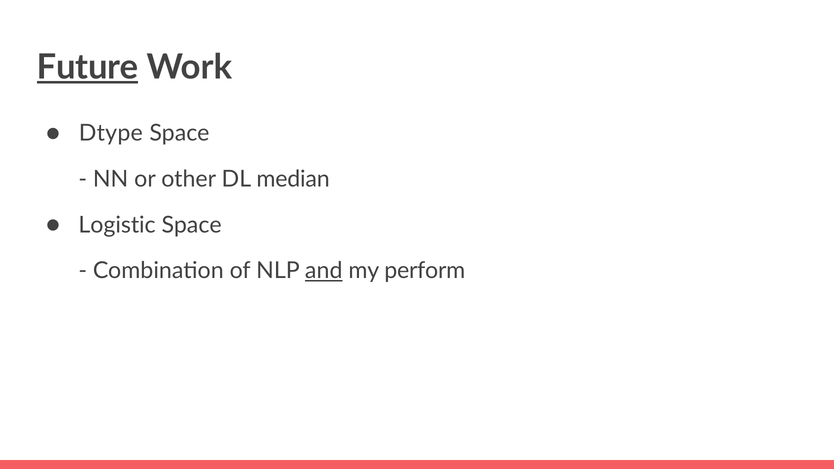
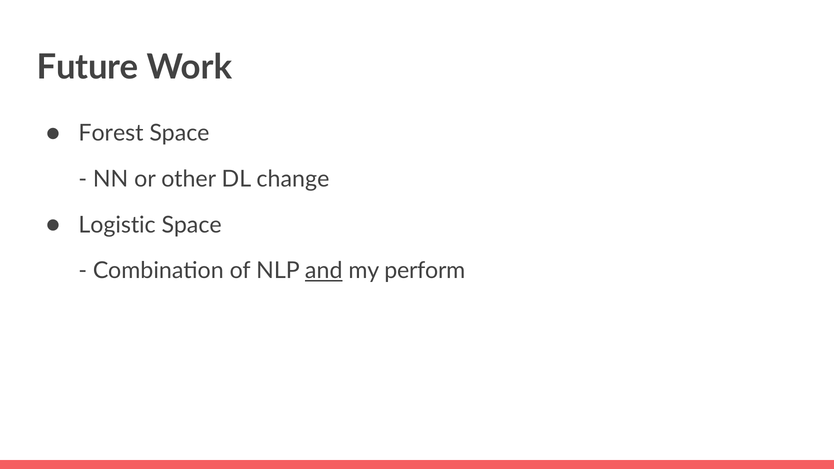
Future underline: present -> none
Dtype: Dtype -> Forest
median: median -> change
